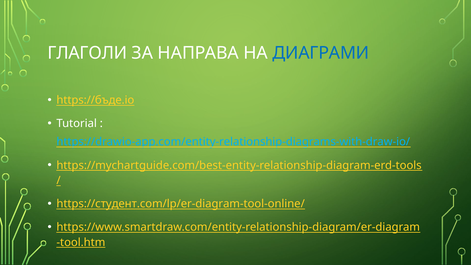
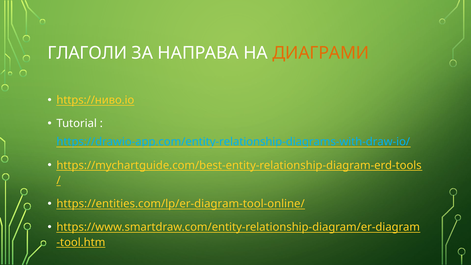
ДИАГРАМИ colour: blue -> orange
https://бъде.io: https://бъде.io -> https://ниво.io
https://студент.com/lp/er-diagram-tool-online/: https://студент.com/lp/er-diagram-tool-online/ -> https://entities.com/lp/er-diagram-tool-online/
